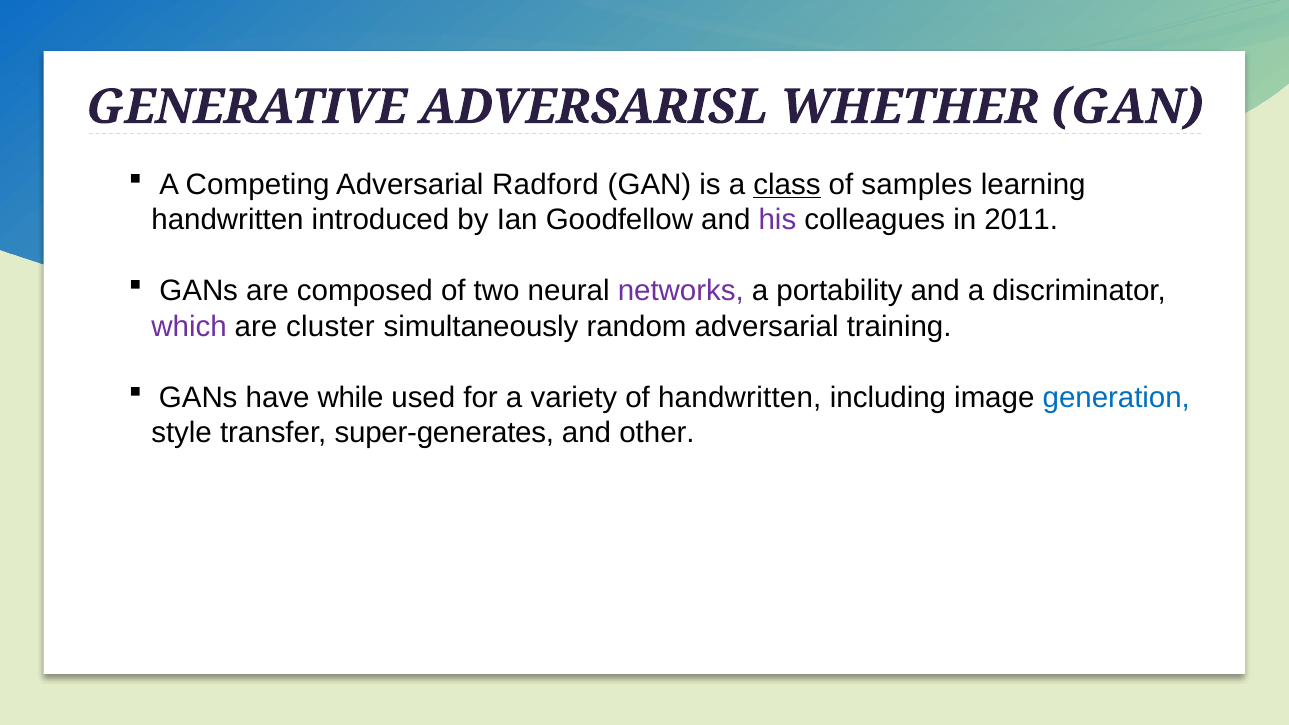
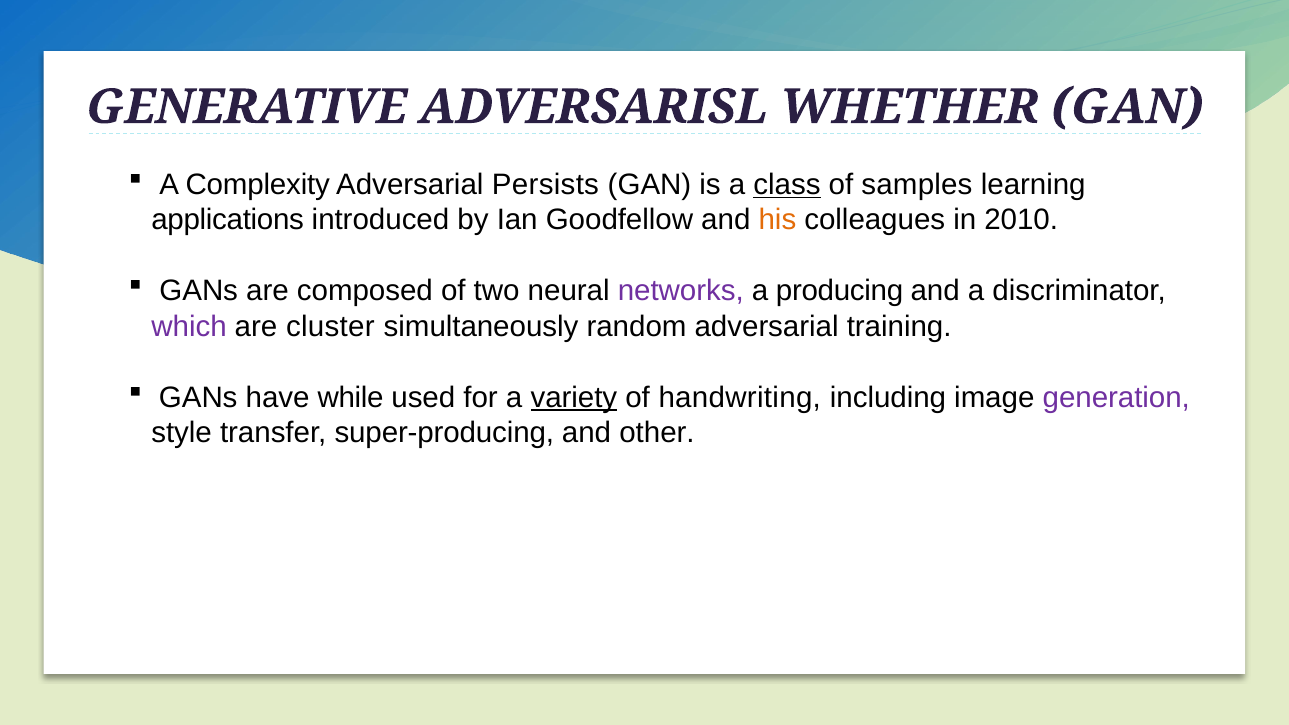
Competing: Competing -> Complexity
Radford: Radford -> Persists
handwritten at (228, 220): handwritten -> applications
his colour: purple -> orange
2011: 2011 -> 2010
portability: portability -> producing
variety underline: none -> present
of handwritten: handwritten -> handwriting
generation colour: blue -> purple
super-generates: super-generates -> super-producing
